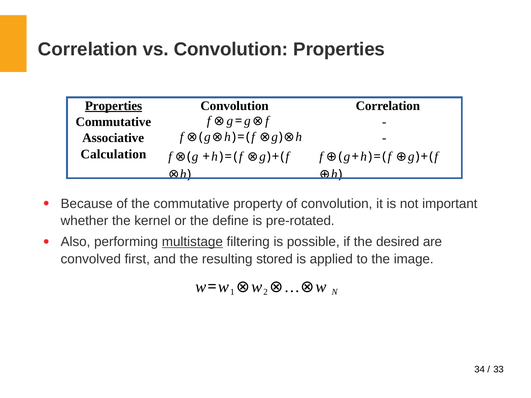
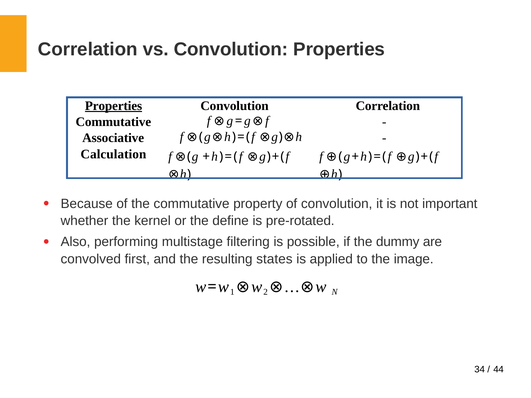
multistage underline: present -> none
desired: desired -> dummy
stored: stored -> states
33: 33 -> 44
